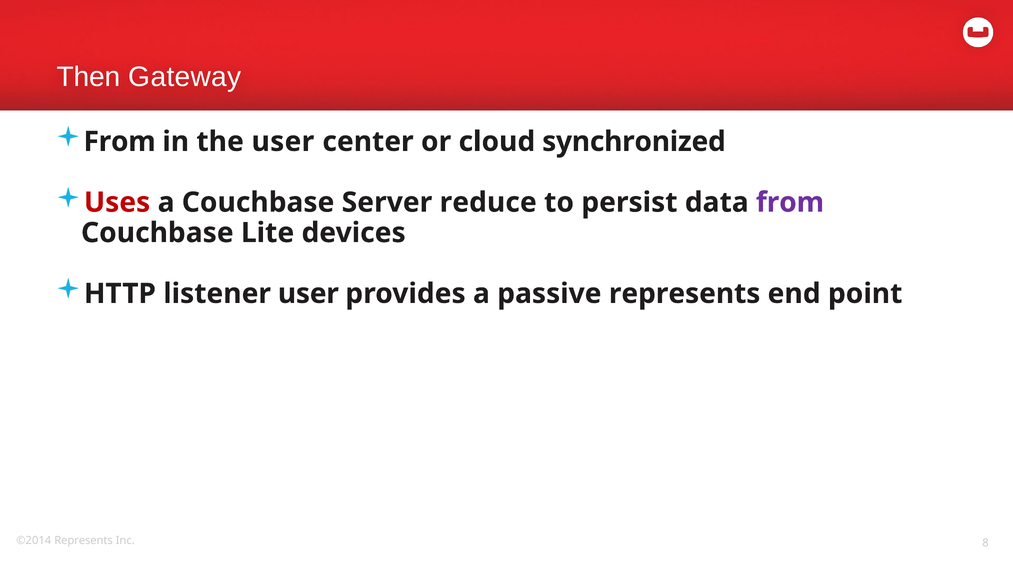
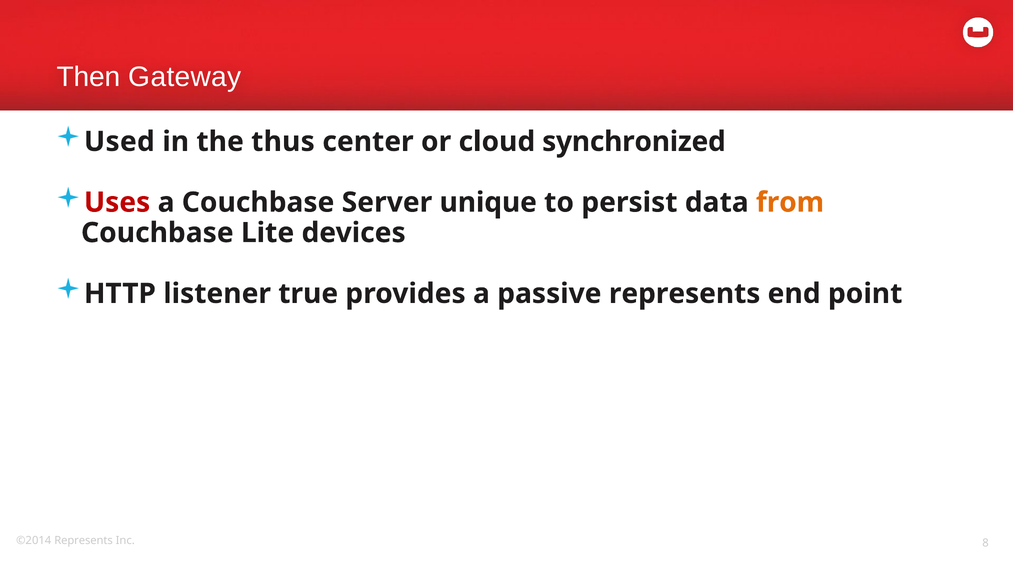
From at (120, 142): From -> Used
the user: user -> thus
reduce: reduce -> unique
from at (790, 202) colour: purple -> orange
listener user: user -> true
